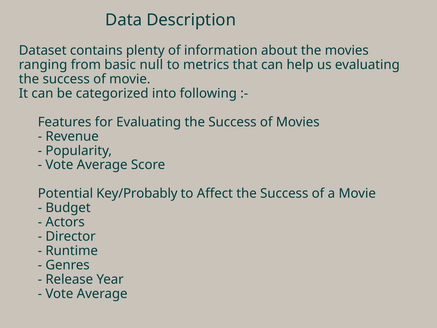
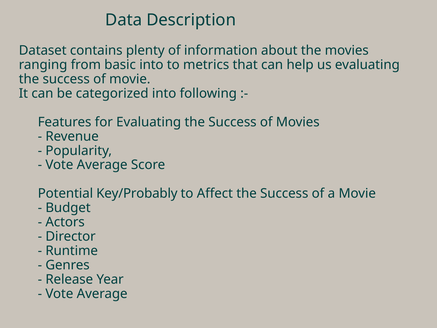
basic null: null -> into
